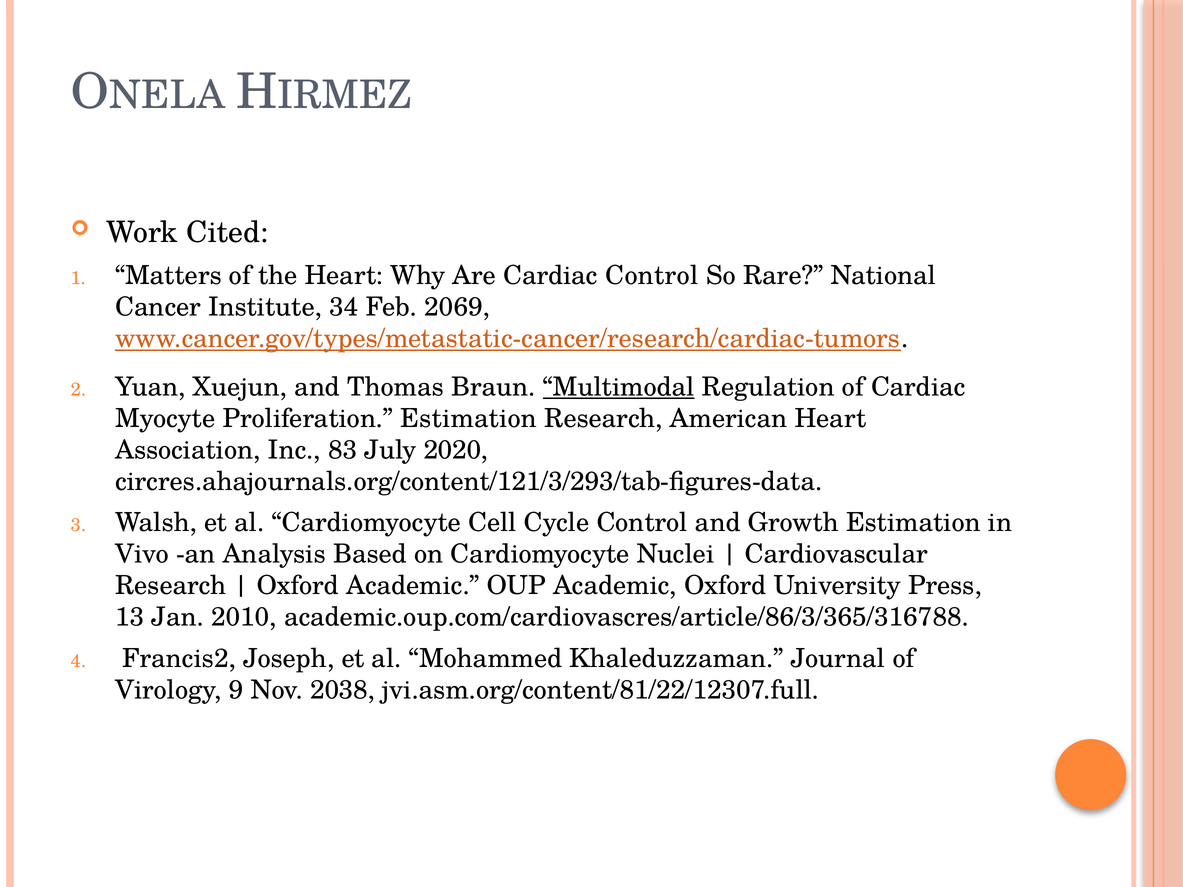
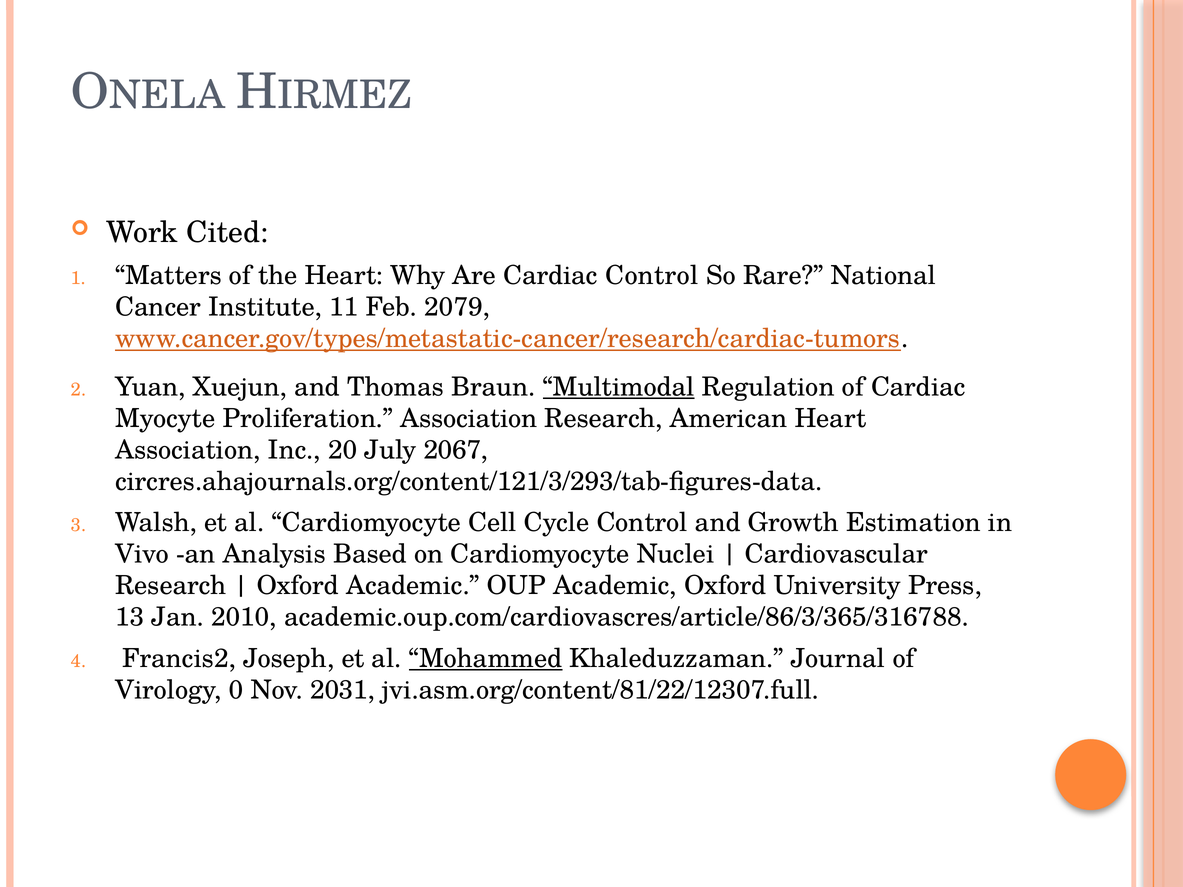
34: 34 -> 11
2069: 2069 -> 2079
Proliferation Estimation: Estimation -> Association
83: 83 -> 20
2020: 2020 -> 2067
Mohammed underline: none -> present
9: 9 -> 0
2038: 2038 -> 2031
